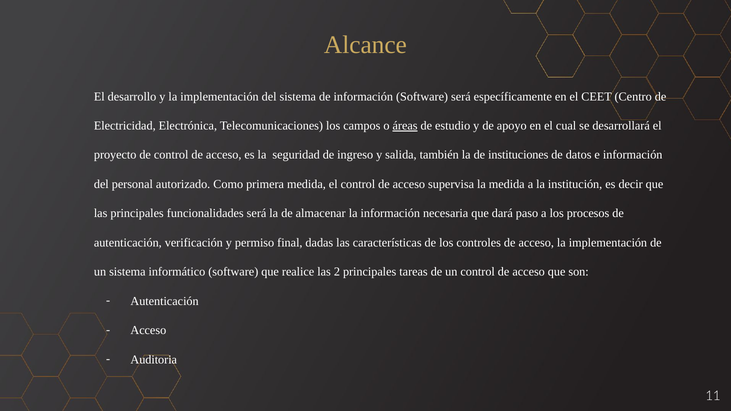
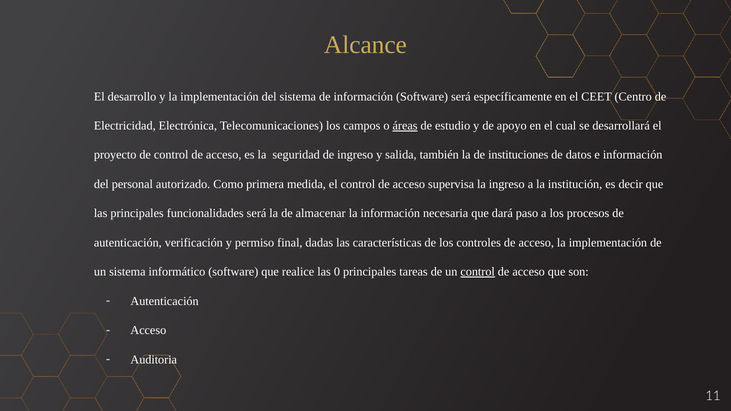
la medida: medida -> ingreso
2: 2 -> 0
control at (478, 272) underline: none -> present
